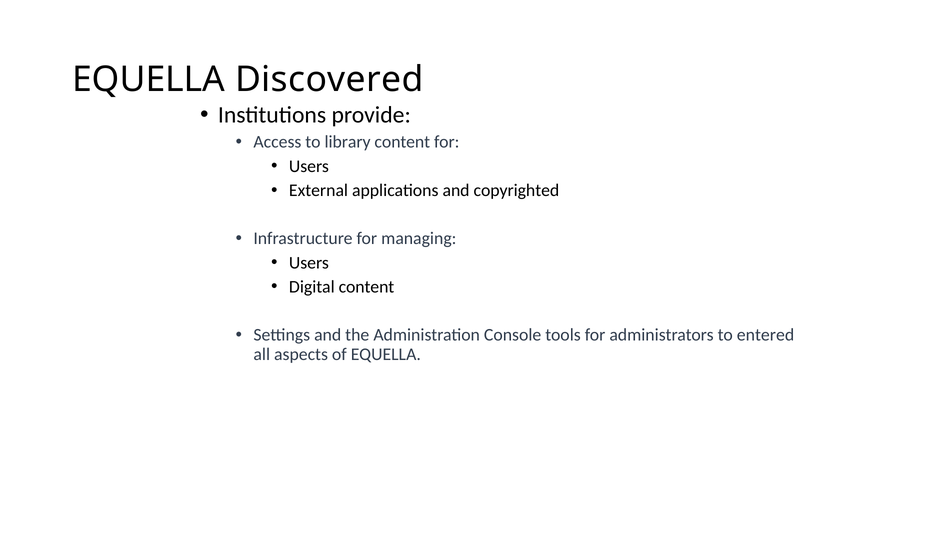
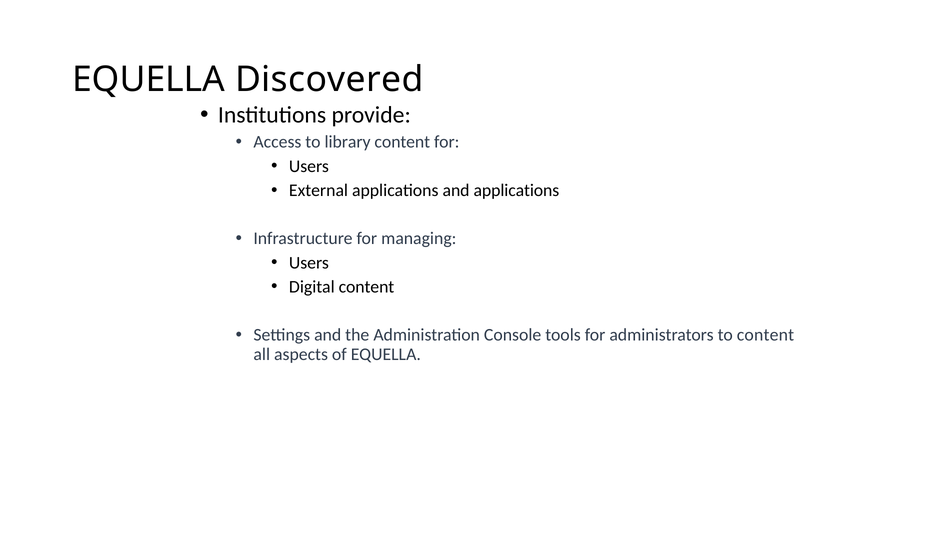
and copyrighted: copyrighted -> applications
to entered: entered -> content
